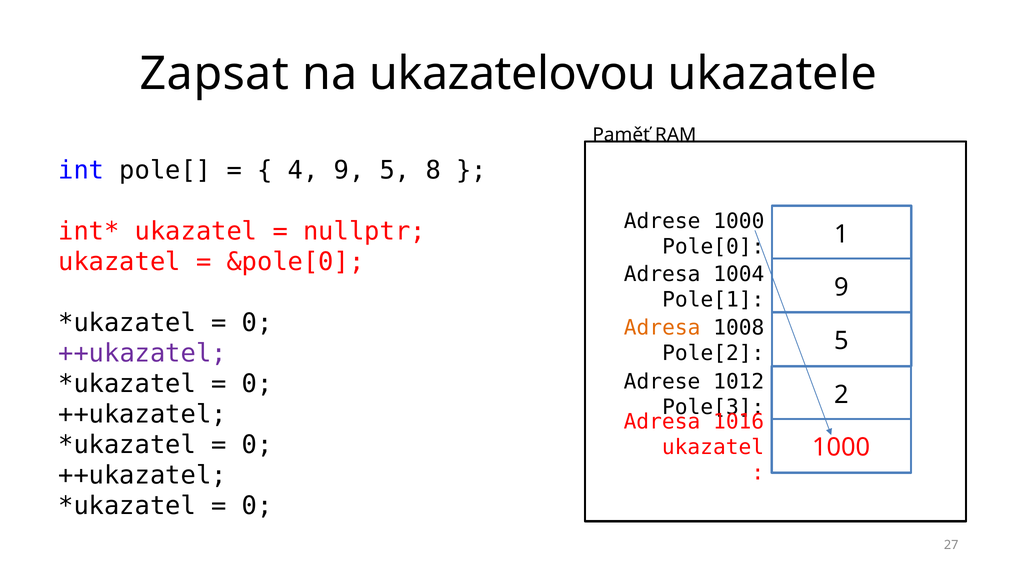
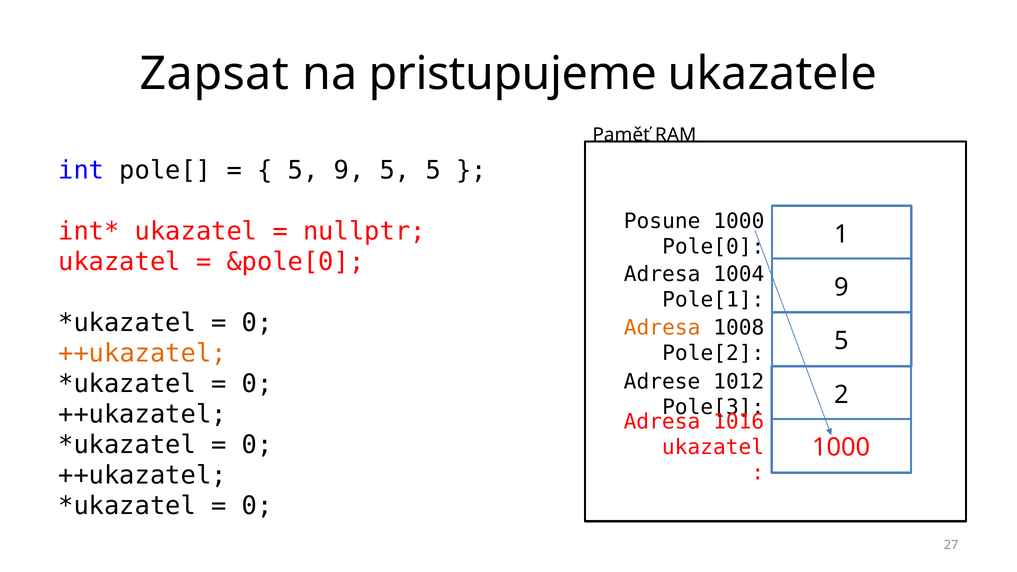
ukazatelovou: ukazatelovou -> pristupujeme
4 at (303, 170): 4 -> 5
5 8: 8 -> 5
Adrese at (662, 221): Adrese -> Posune
++ukazatel at (143, 353) colour: purple -> orange
